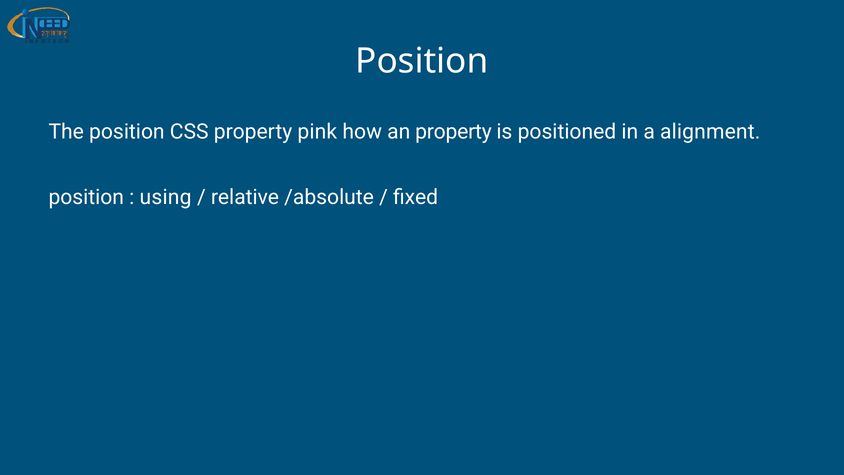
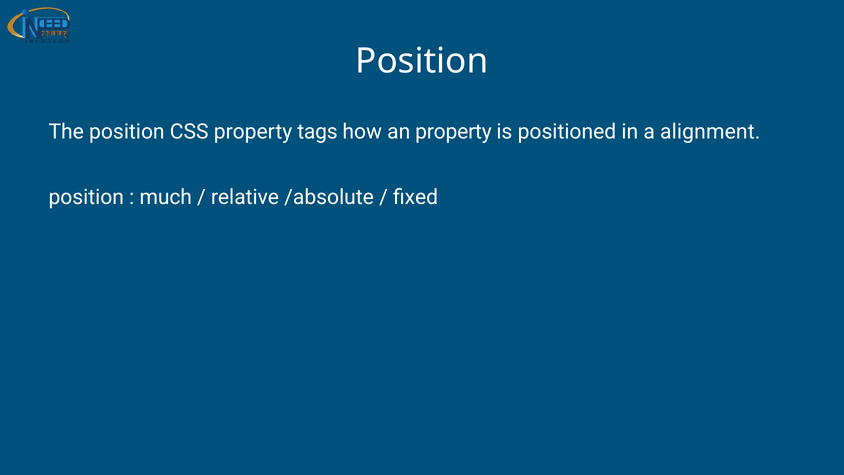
pink: pink -> tags
using: using -> much
